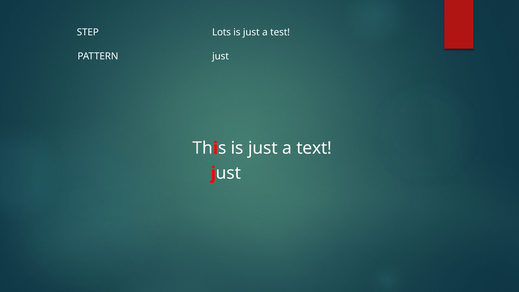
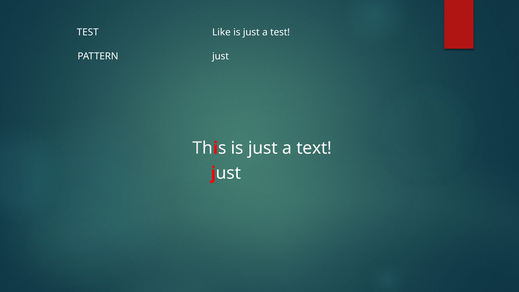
STEP at (88, 32): STEP -> TEST
Lots: Lots -> Like
